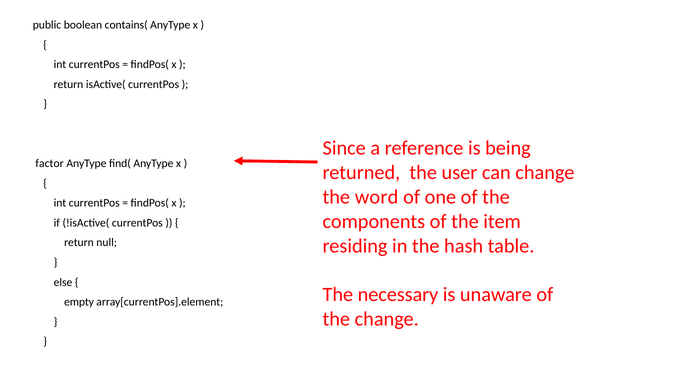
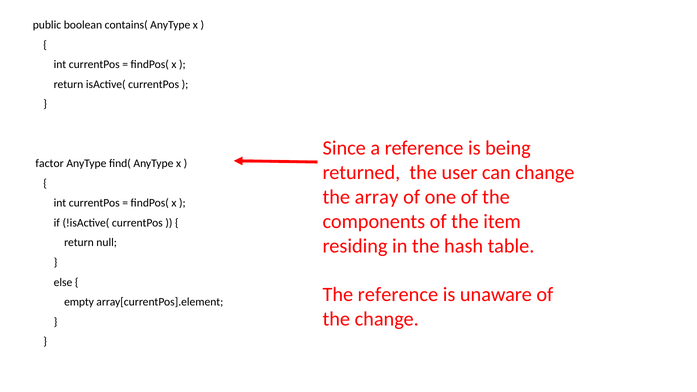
word: word -> array
The necessary: necessary -> reference
